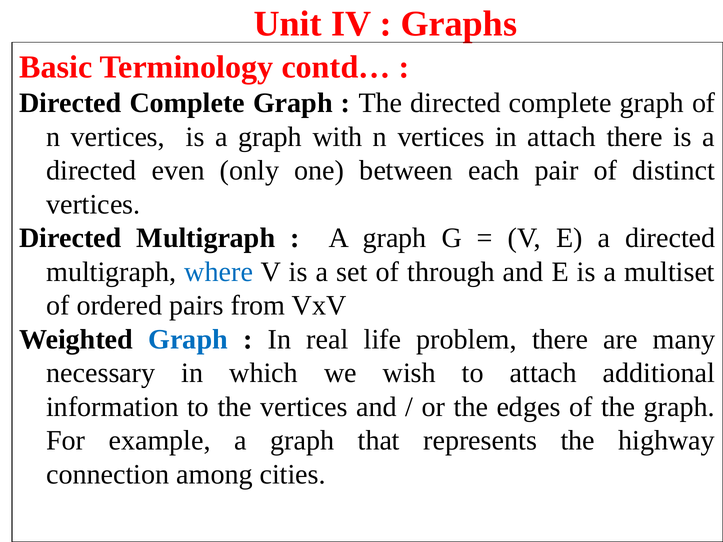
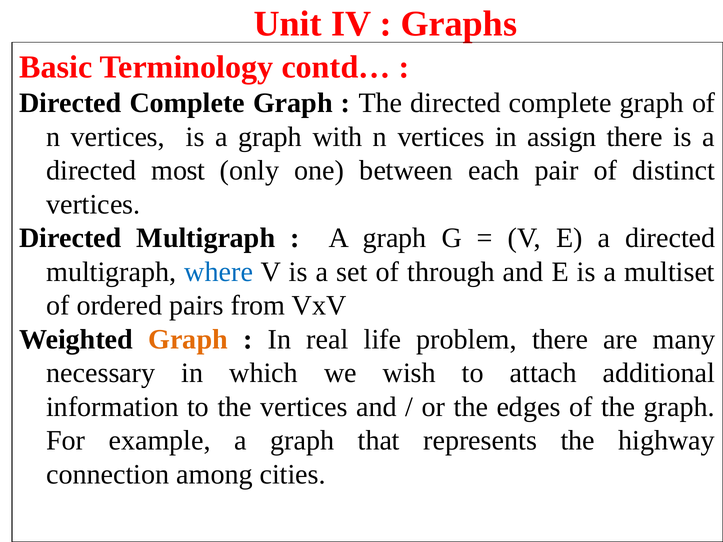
in attach: attach -> assign
even: even -> most
Graph at (188, 339) colour: blue -> orange
